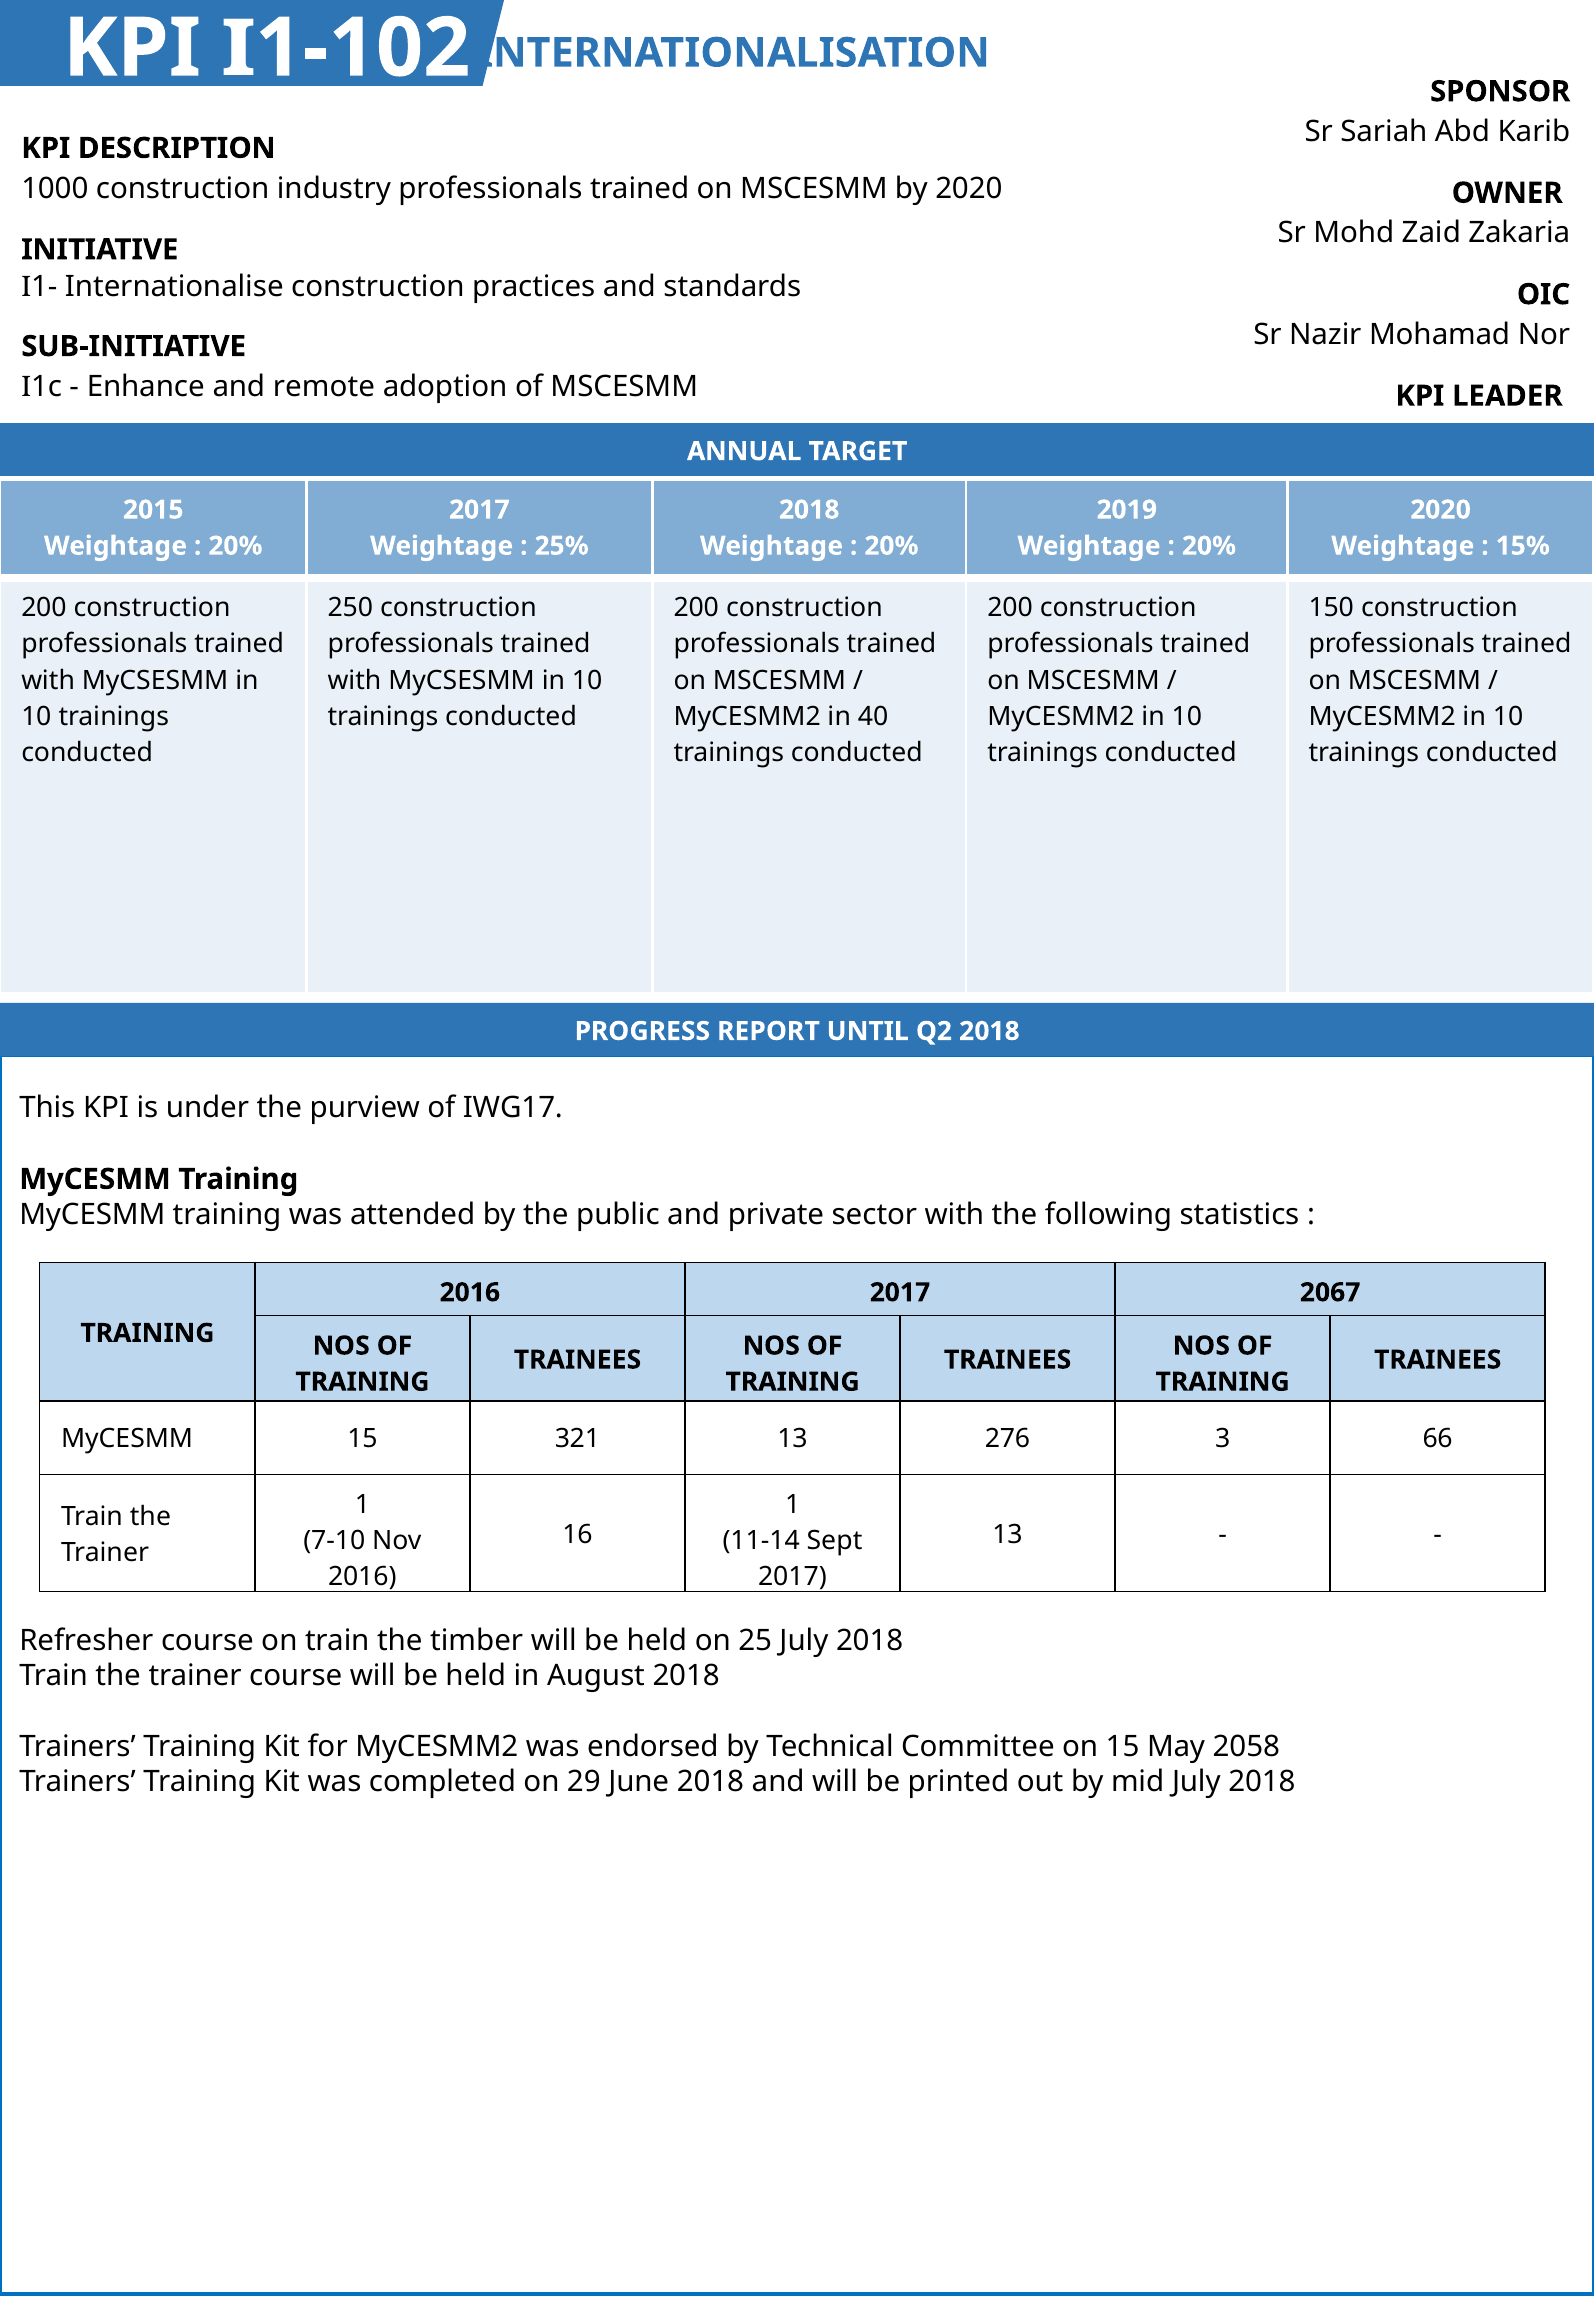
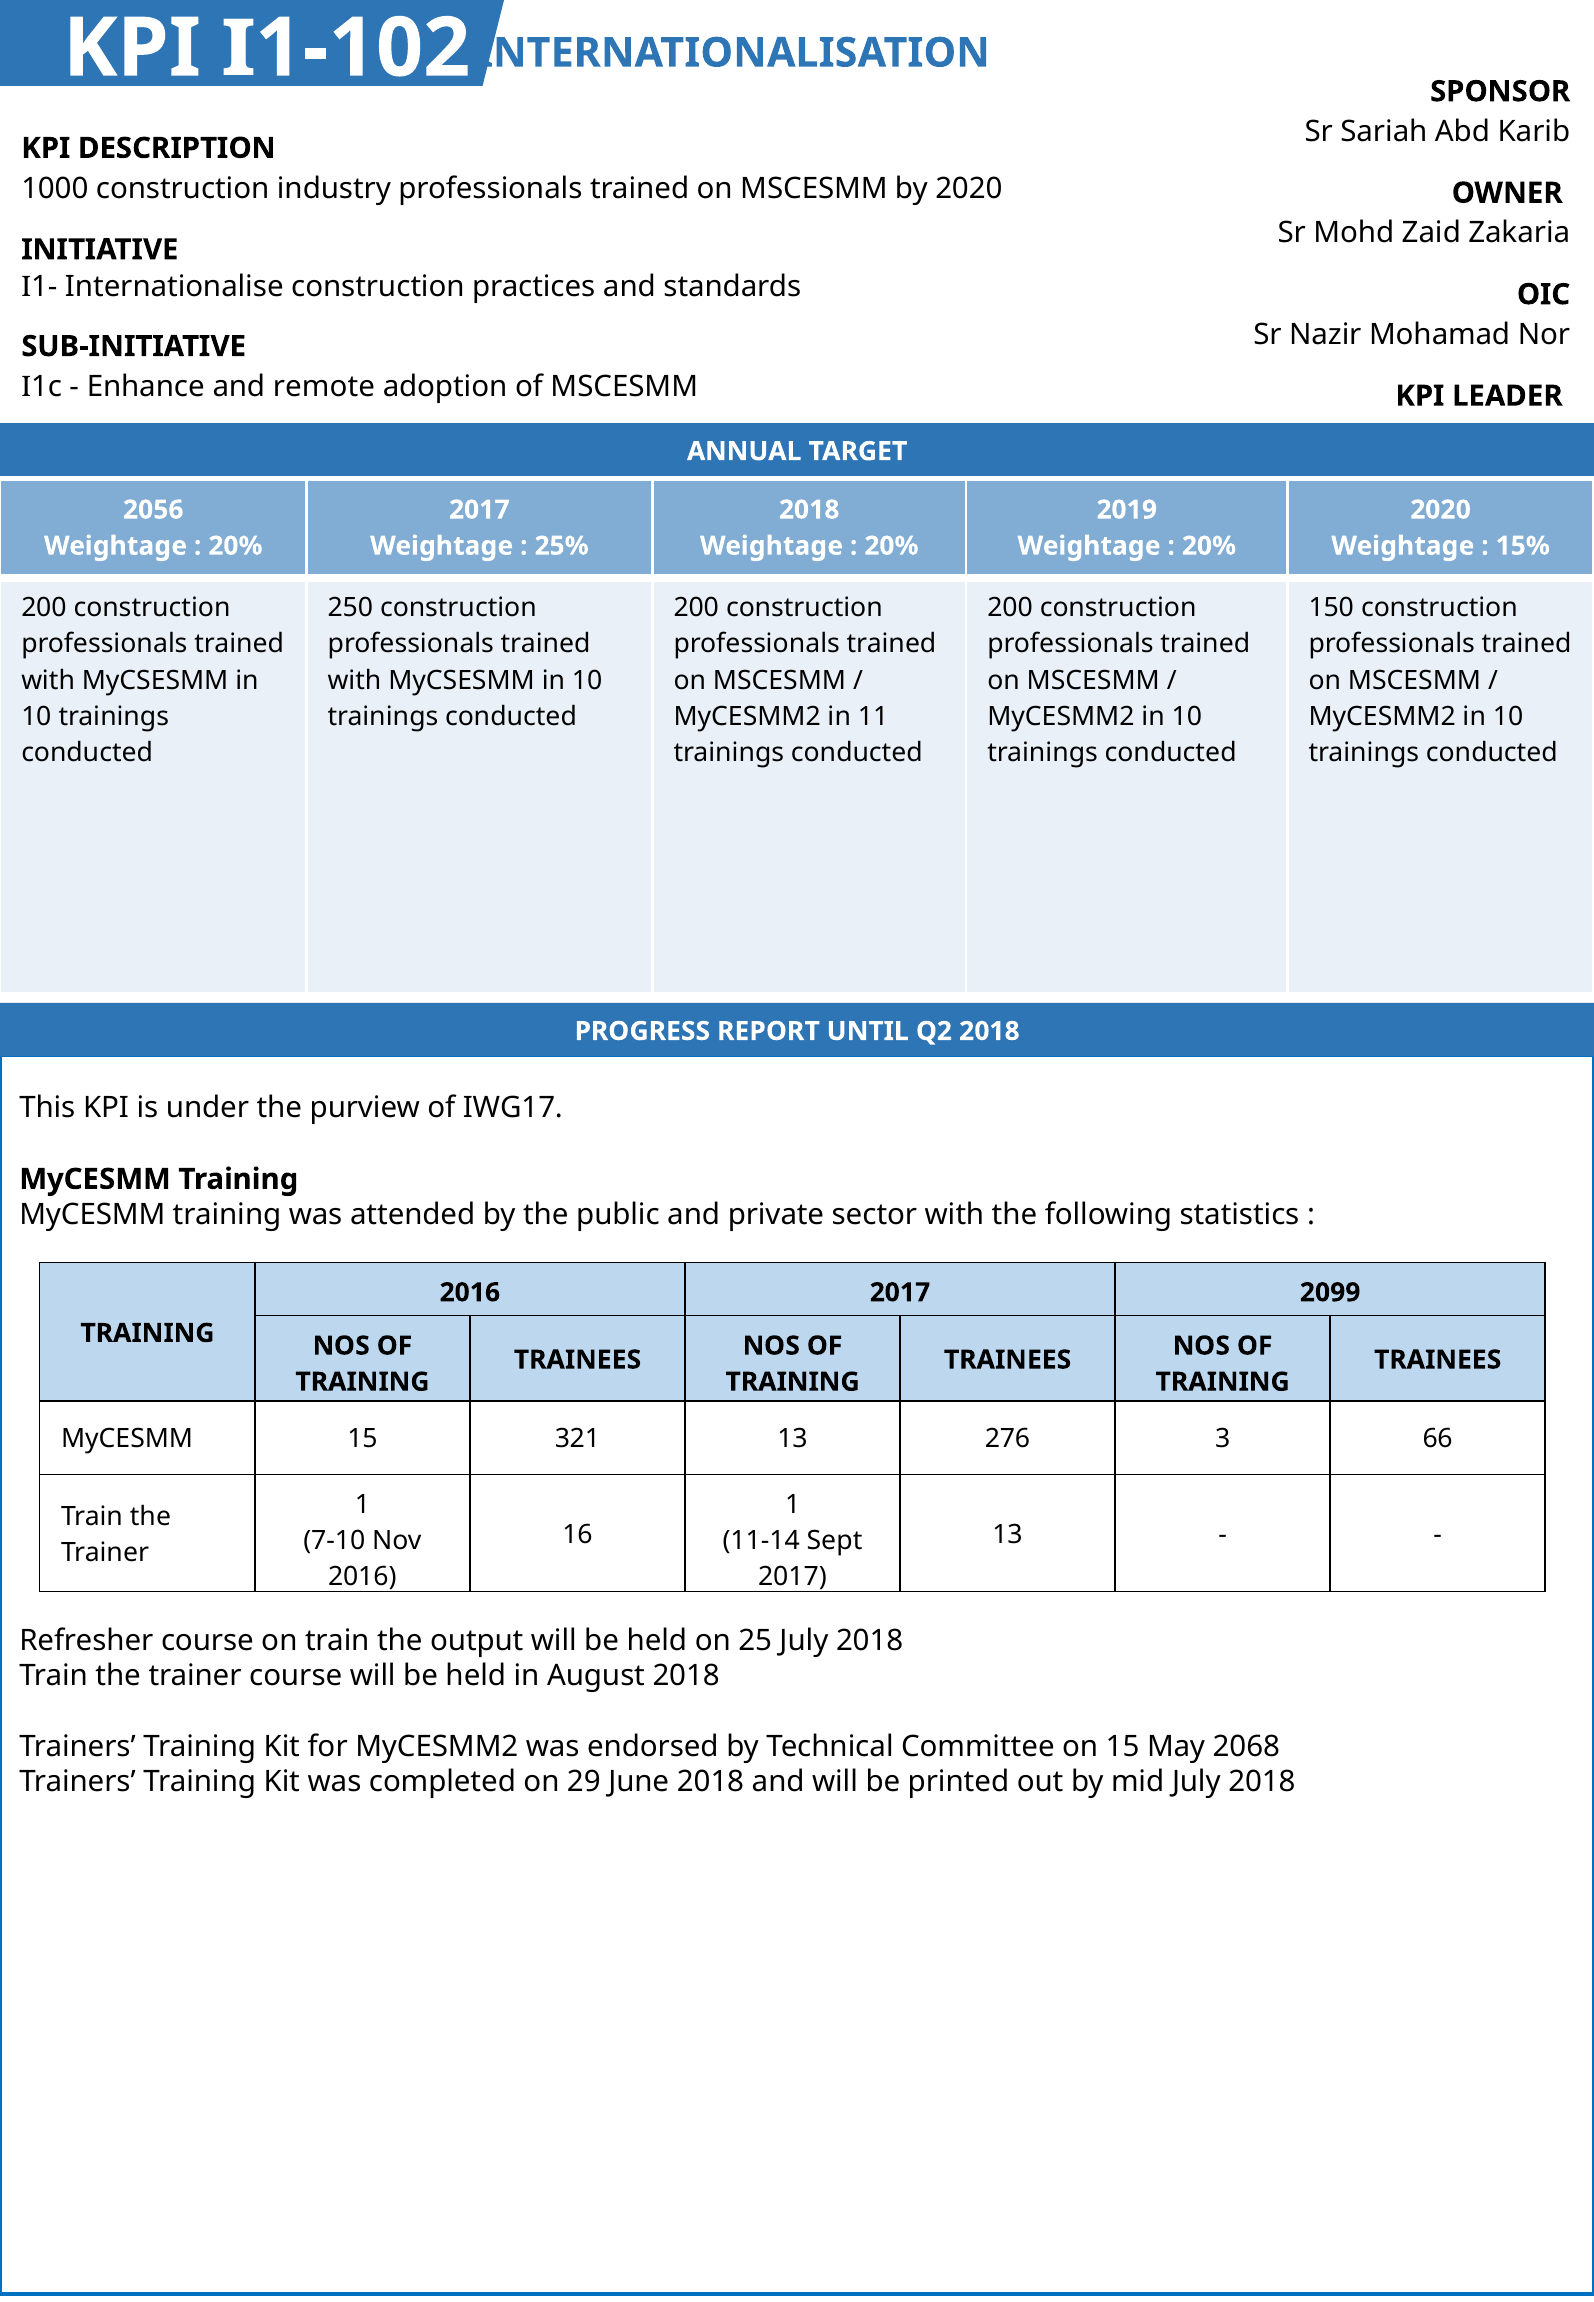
2015: 2015 -> 2056
40: 40 -> 11
2067: 2067 -> 2099
timber: timber -> output
2058: 2058 -> 2068
